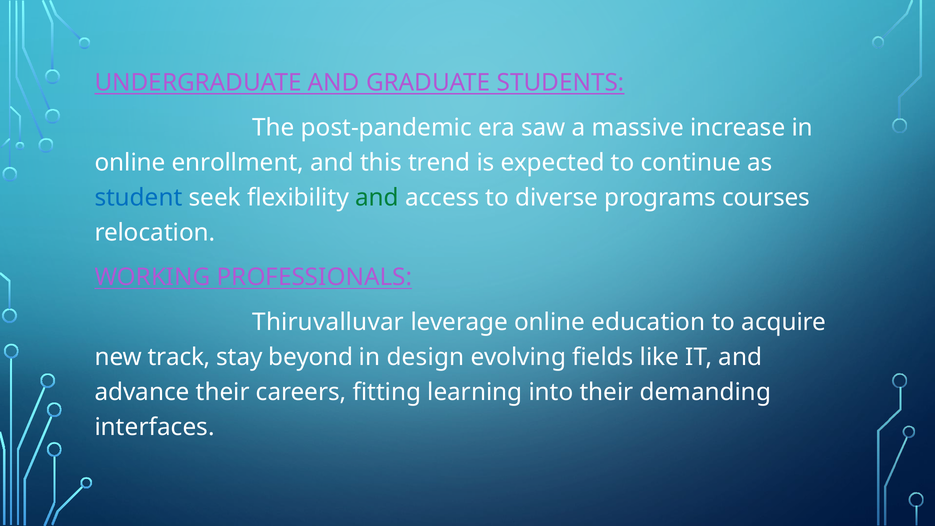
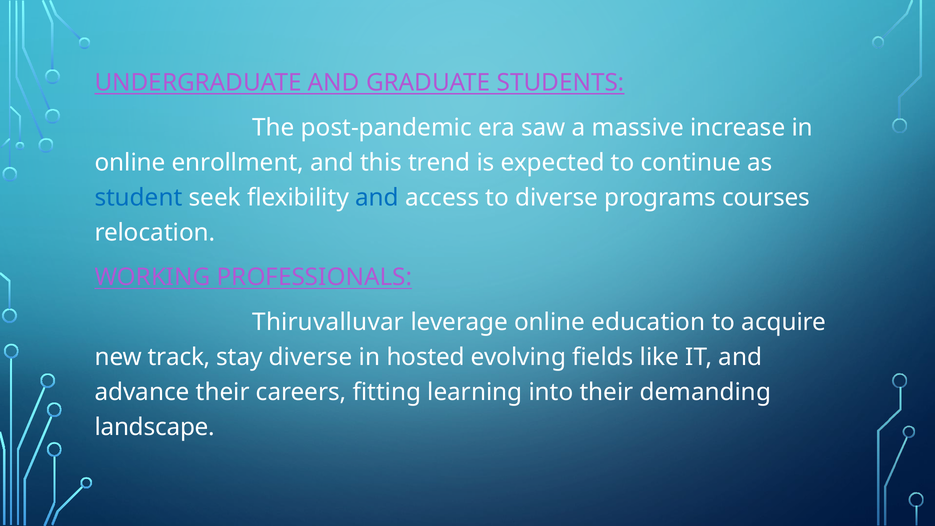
and at (377, 198) colour: green -> blue
stay beyond: beyond -> diverse
design: design -> hosted
interfaces: interfaces -> landscape
